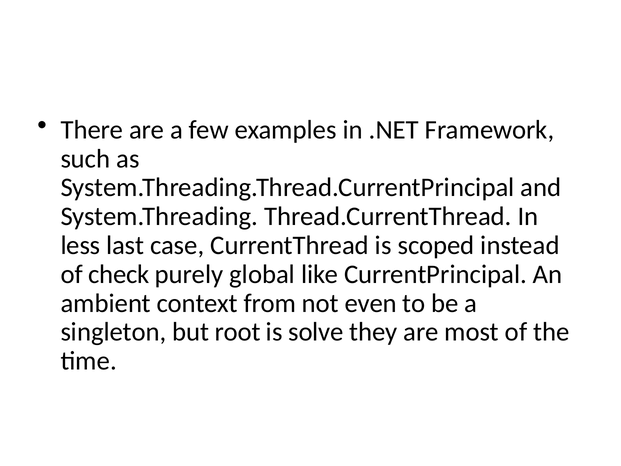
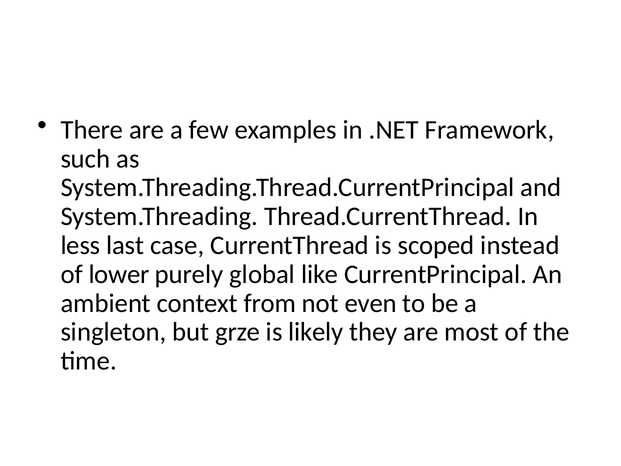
check: check -> lower
root: root -> grze
solve: solve -> likely
